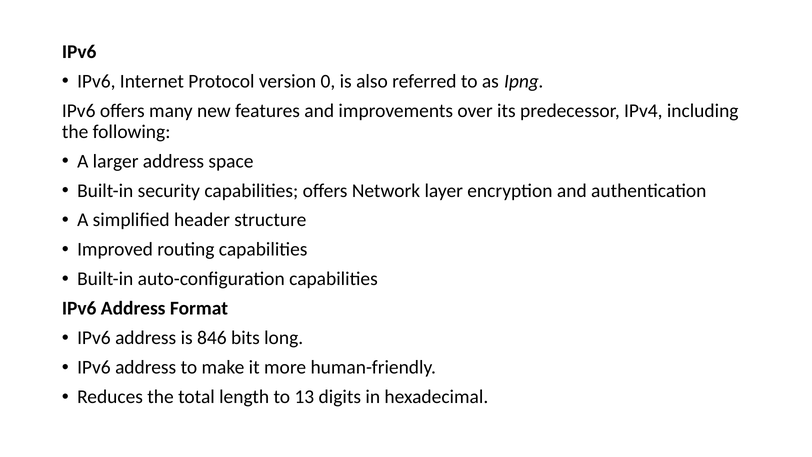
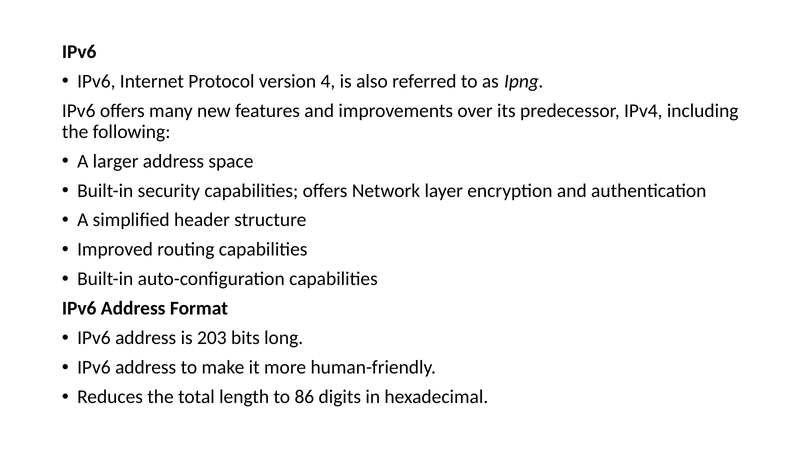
0: 0 -> 4
846: 846 -> 203
13: 13 -> 86
